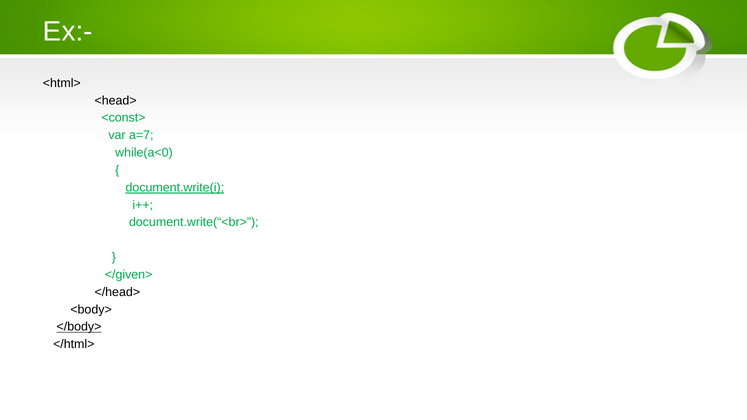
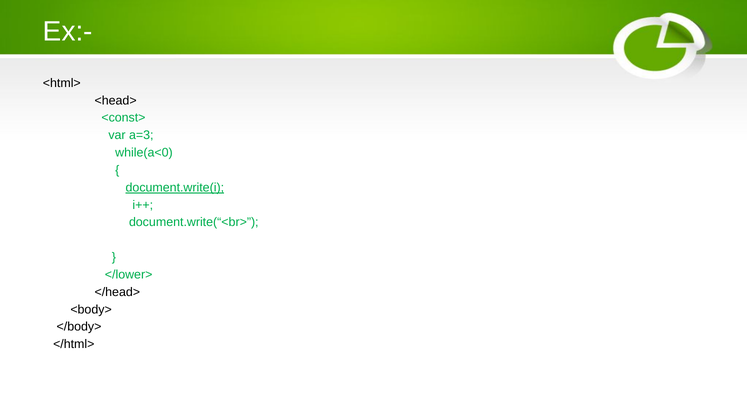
a=7: a=7 -> a=3
</given>: </given> -> </lower>
</body> underline: present -> none
